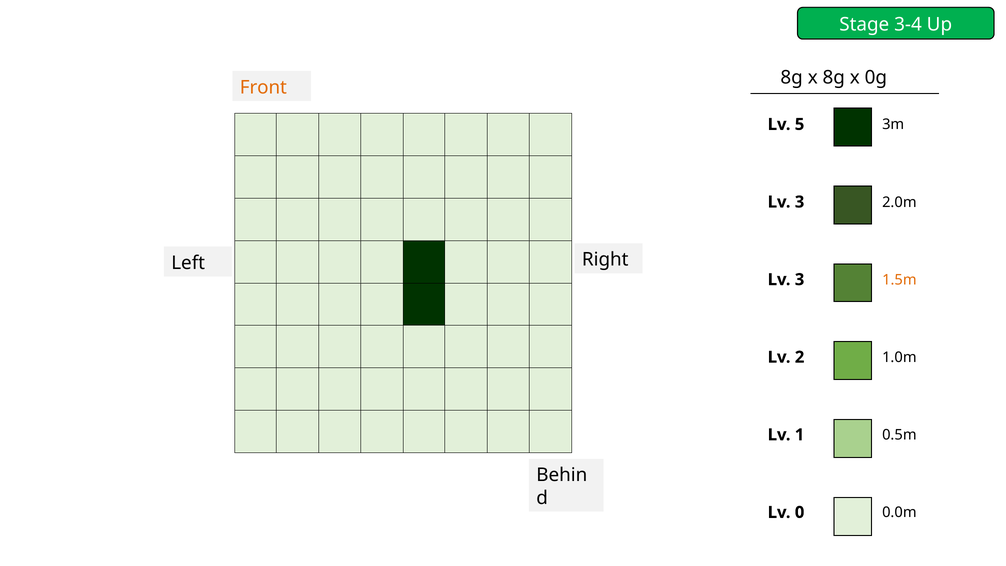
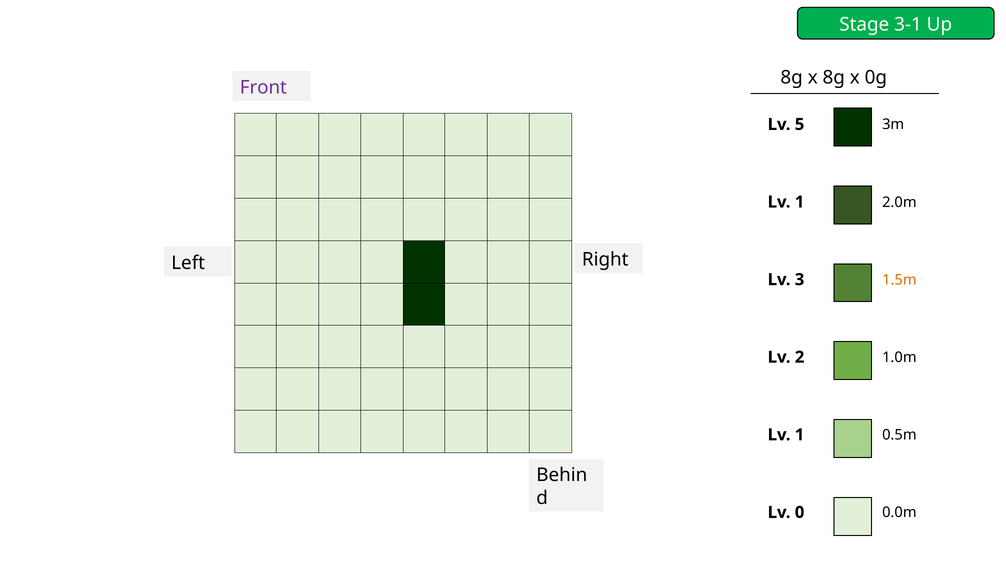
3-4: 3-4 -> 3-1
Front colour: orange -> purple
3 at (800, 202): 3 -> 1
